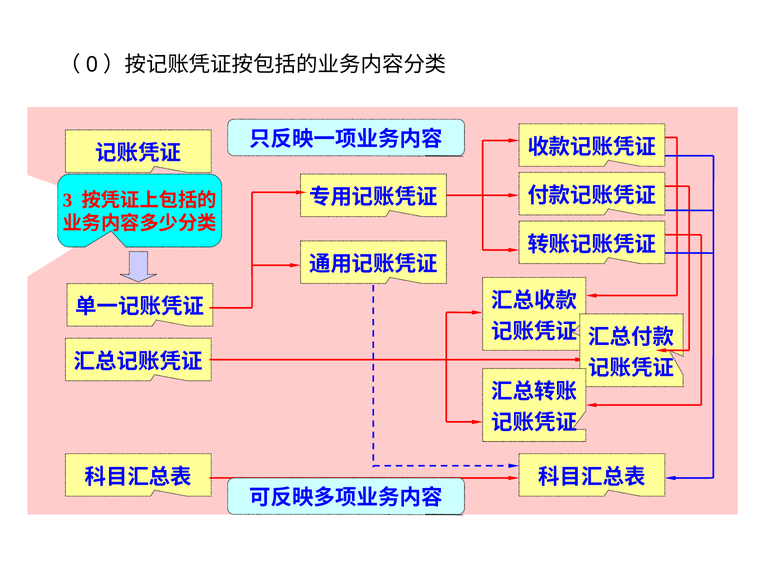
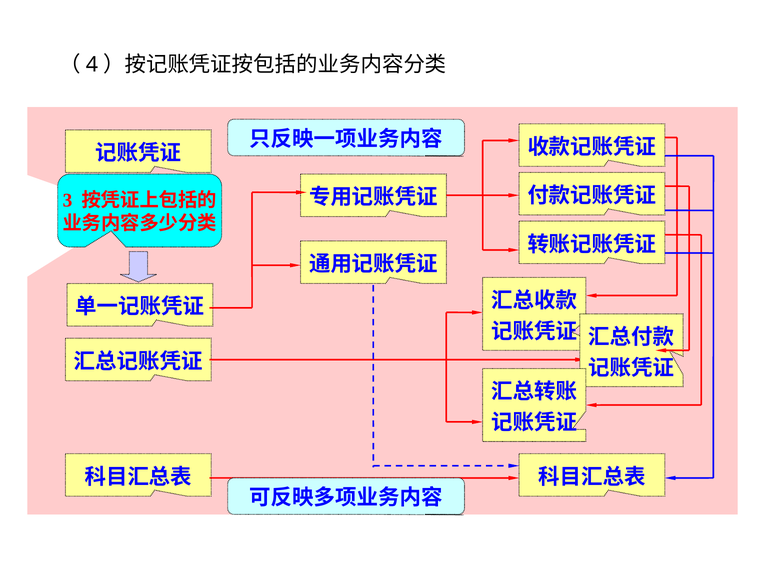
0: 0 -> 4
